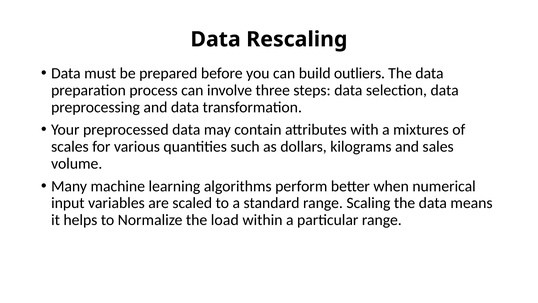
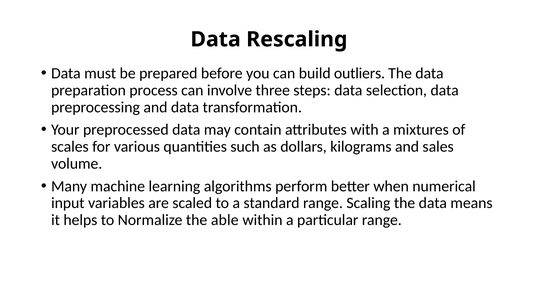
load: load -> able
